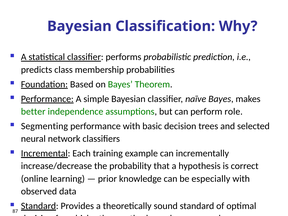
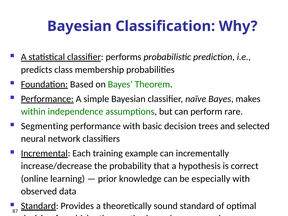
better: better -> within
role: role -> rare
